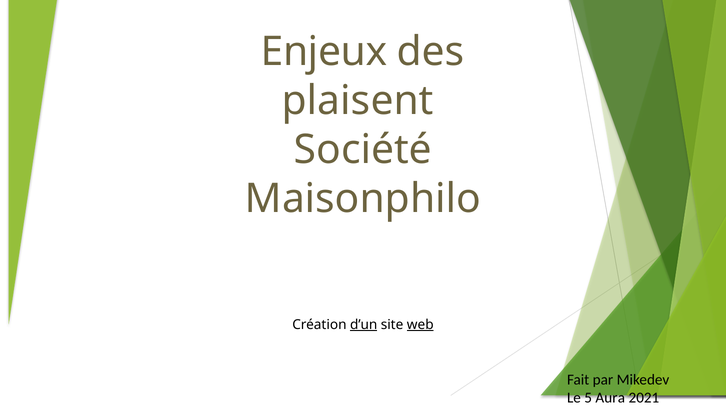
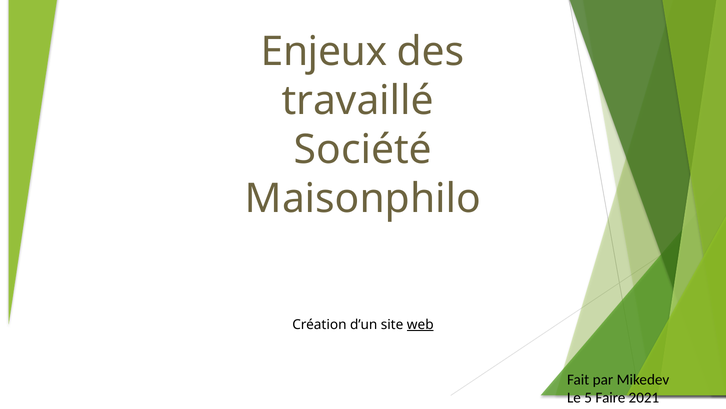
plaisent: plaisent -> travaillé
d’un underline: present -> none
Aura: Aura -> Faire
